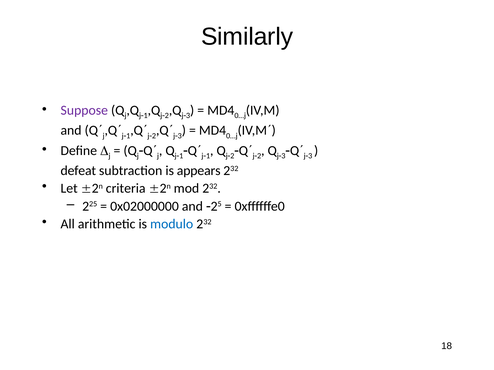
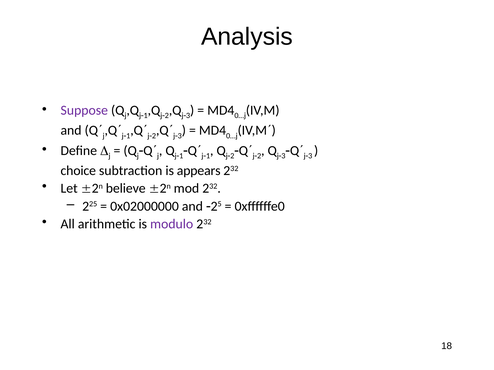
Similarly: Similarly -> Analysis
defeat: defeat -> choice
criteria: criteria -> believe
modulo colour: blue -> purple
